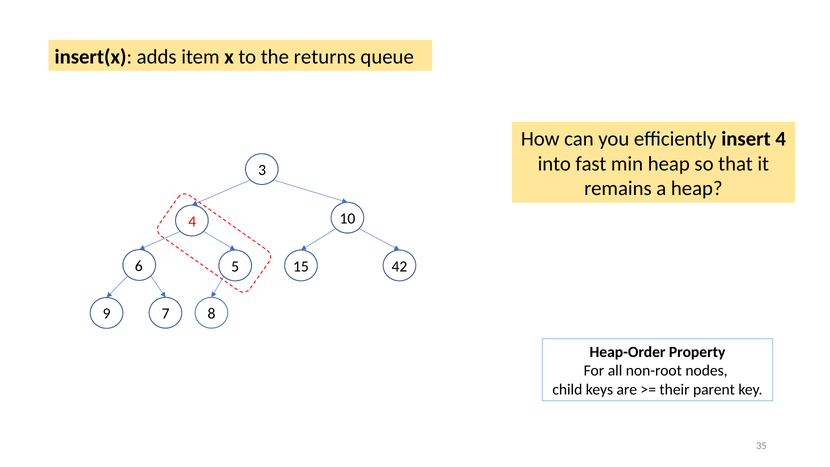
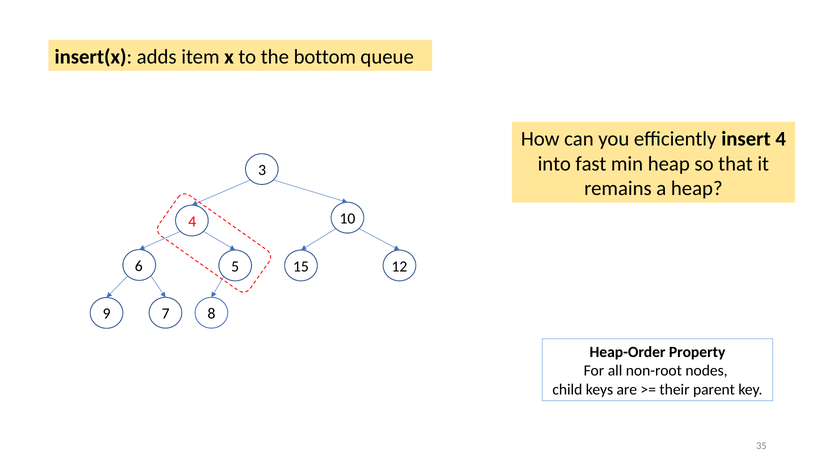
returns: returns -> bottom
42: 42 -> 12
